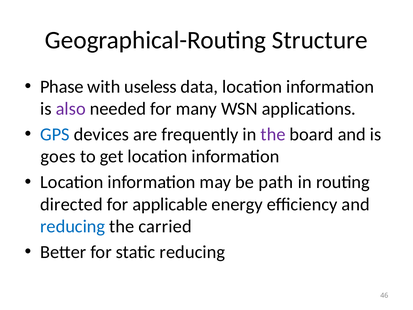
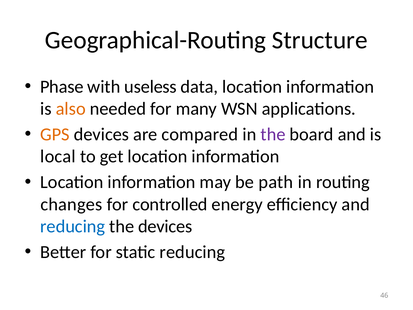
also colour: purple -> orange
GPS colour: blue -> orange
frequently: frequently -> compared
goes: goes -> local
directed: directed -> changes
applicable: applicable -> controlled
the carried: carried -> devices
